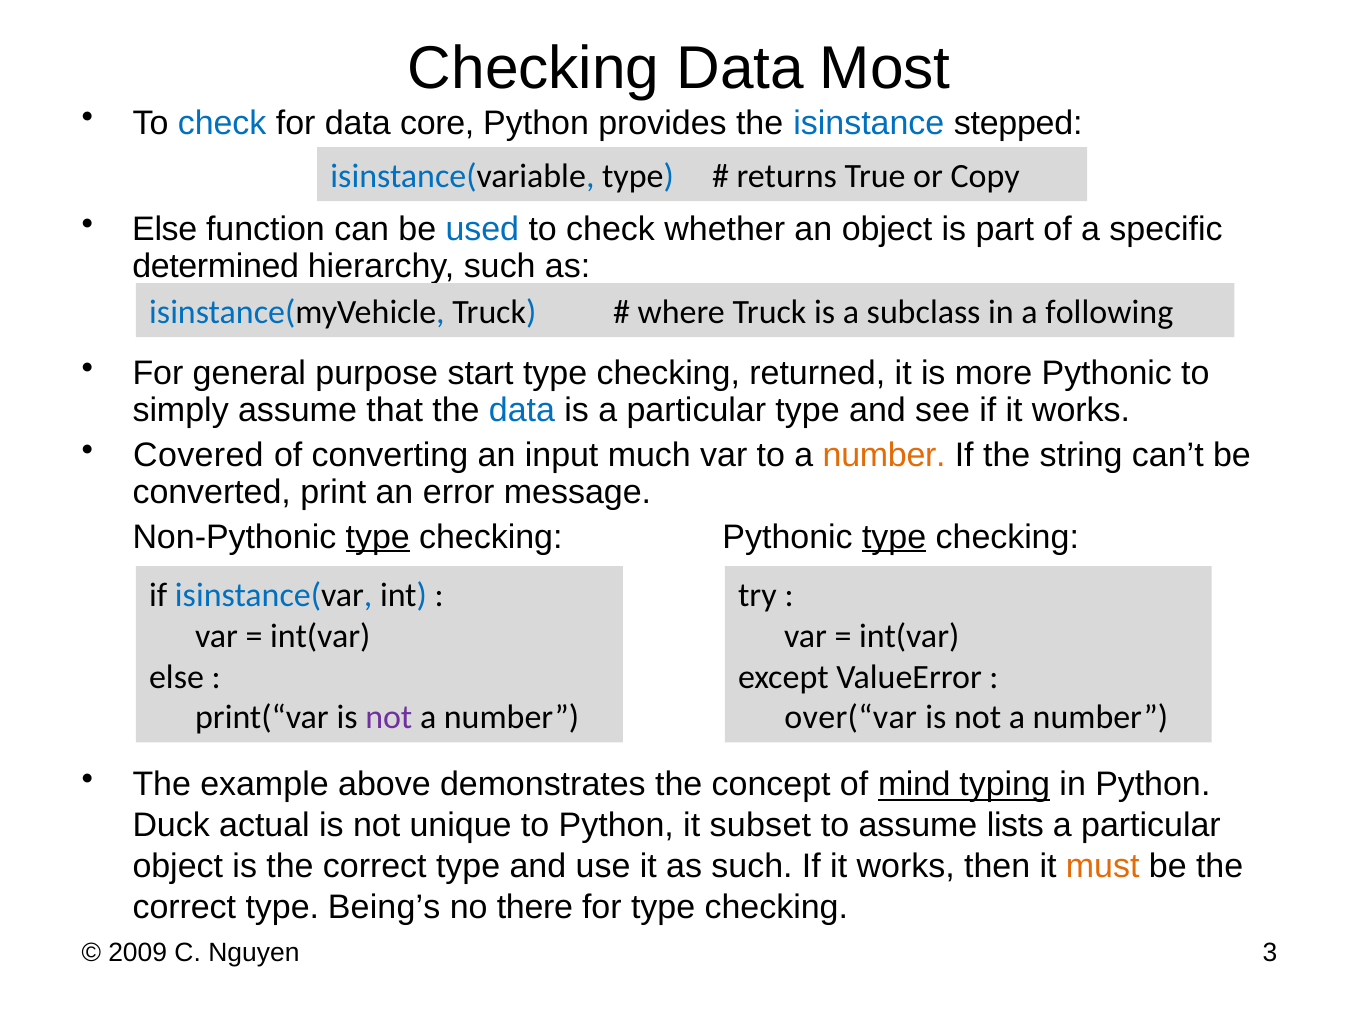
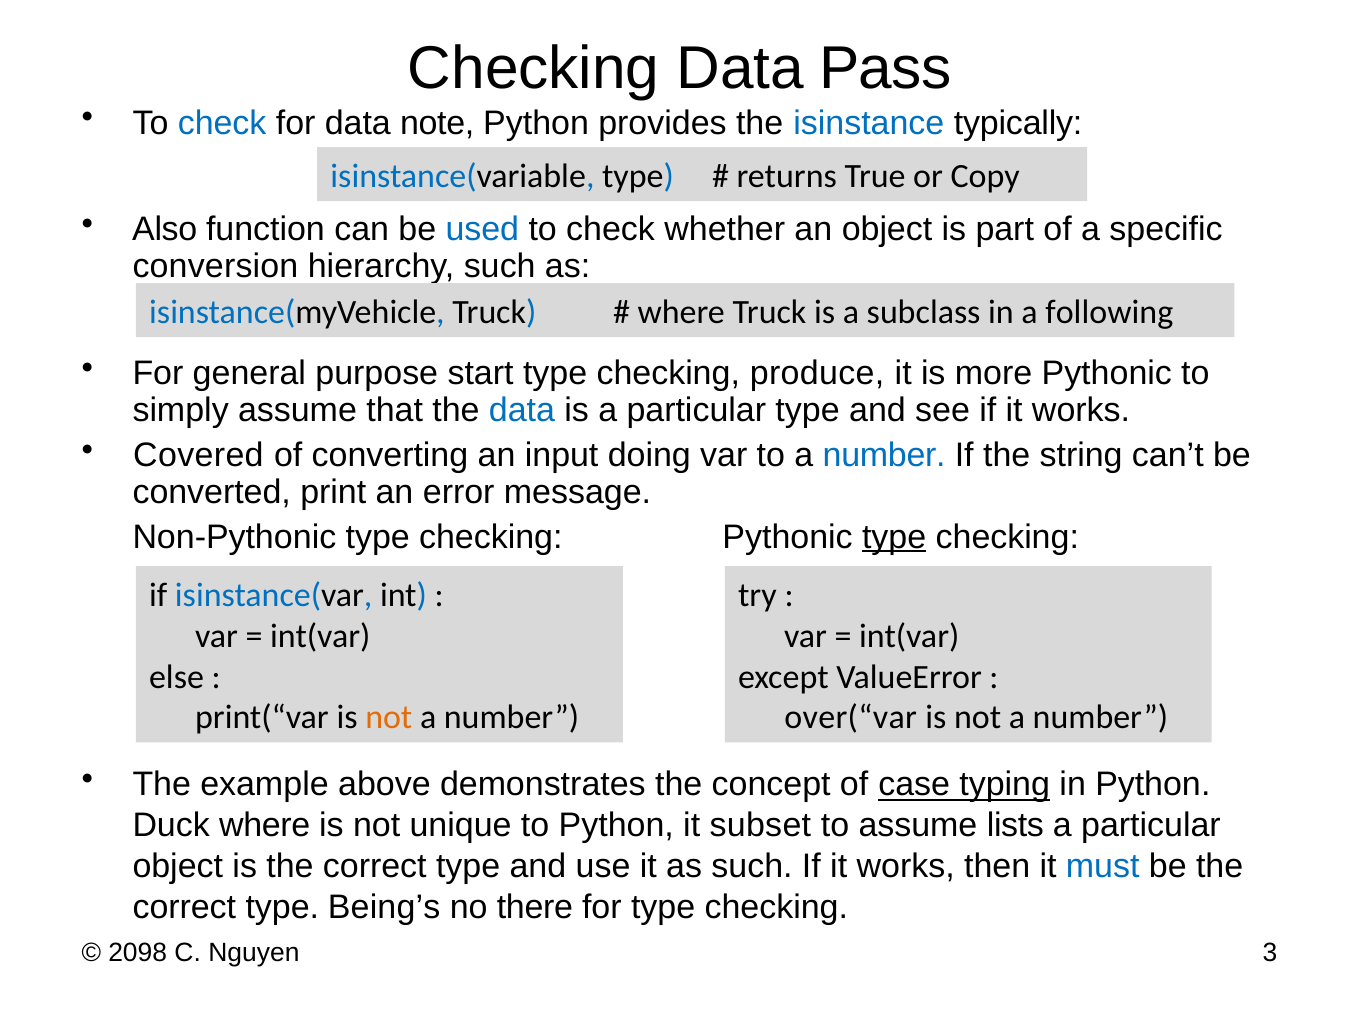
Most: Most -> Pass
core: core -> note
stepped: stepped -> typically
Else at (165, 230): Else -> Also
determined: determined -> conversion
returned: returned -> produce
much: much -> doing
number at (884, 455) colour: orange -> blue
type at (378, 537) underline: present -> none
not at (389, 718) colour: purple -> orange
mind: mind -> case
Duck actual: actual -> where
must colour: orange -> blue
2009: 2009 -> 2098
